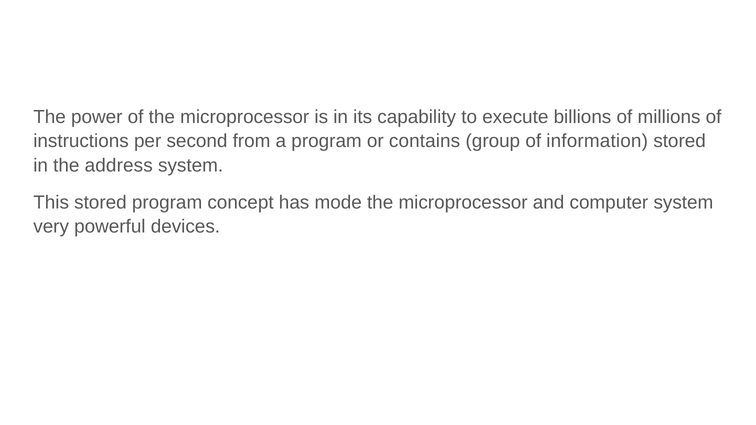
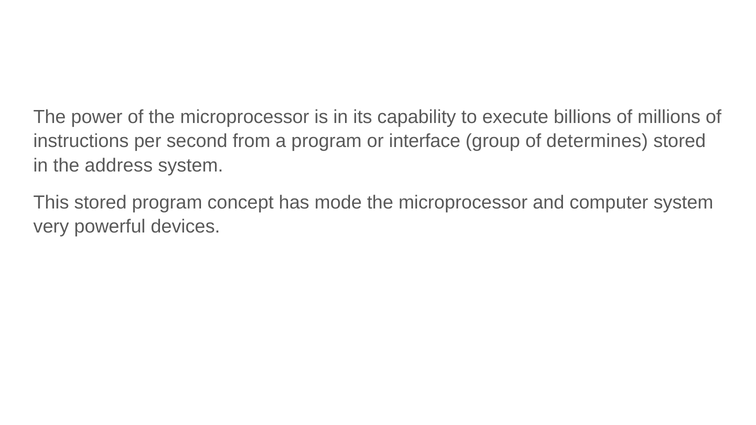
contains: contains -> interface
information: information -> determines
